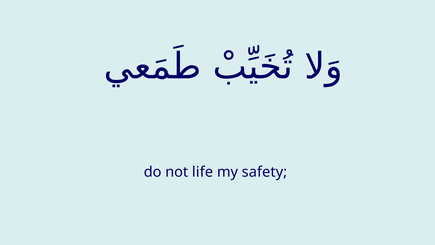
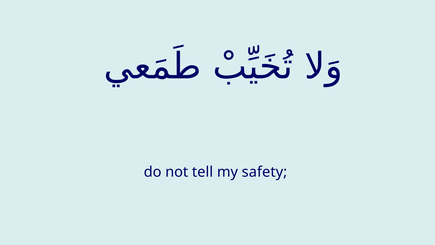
life: life -> tell
